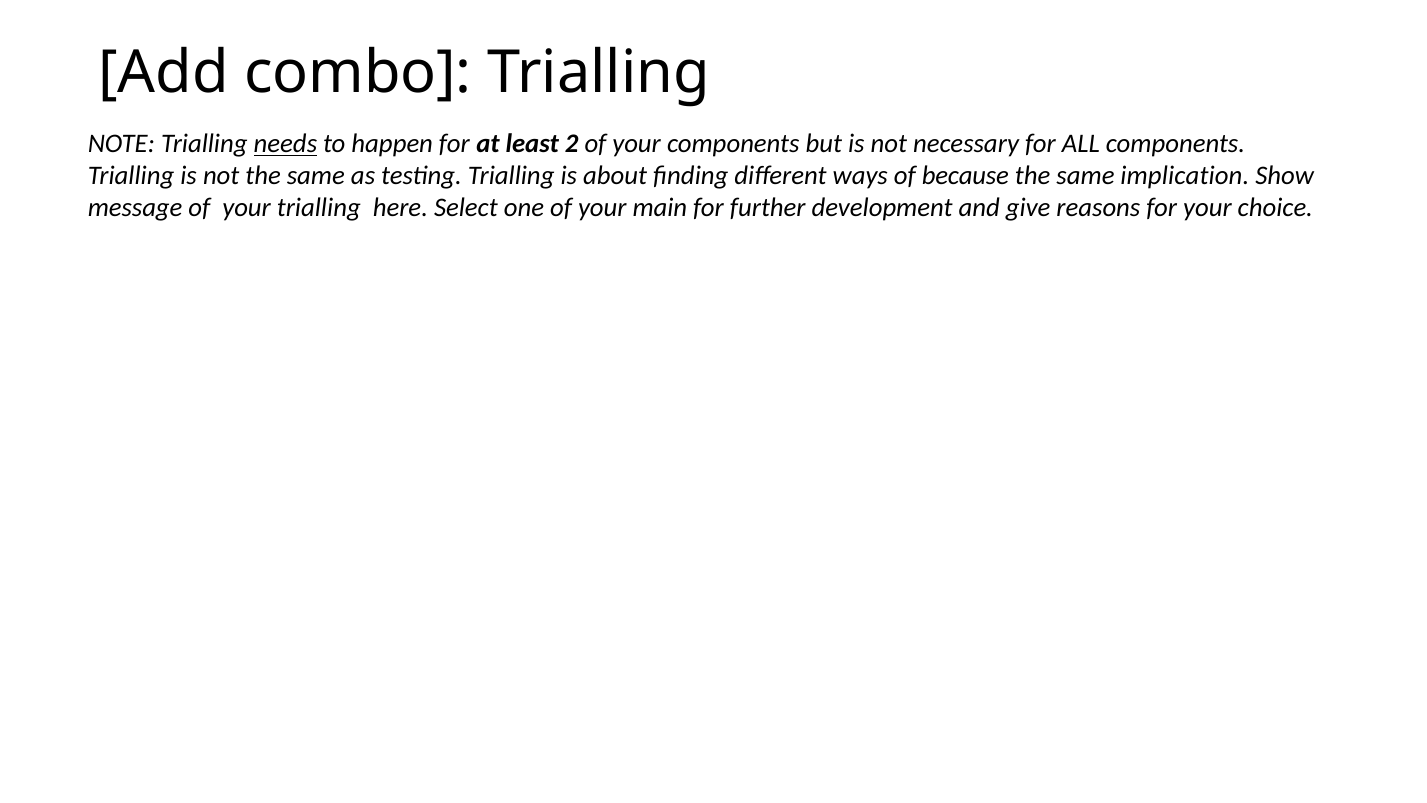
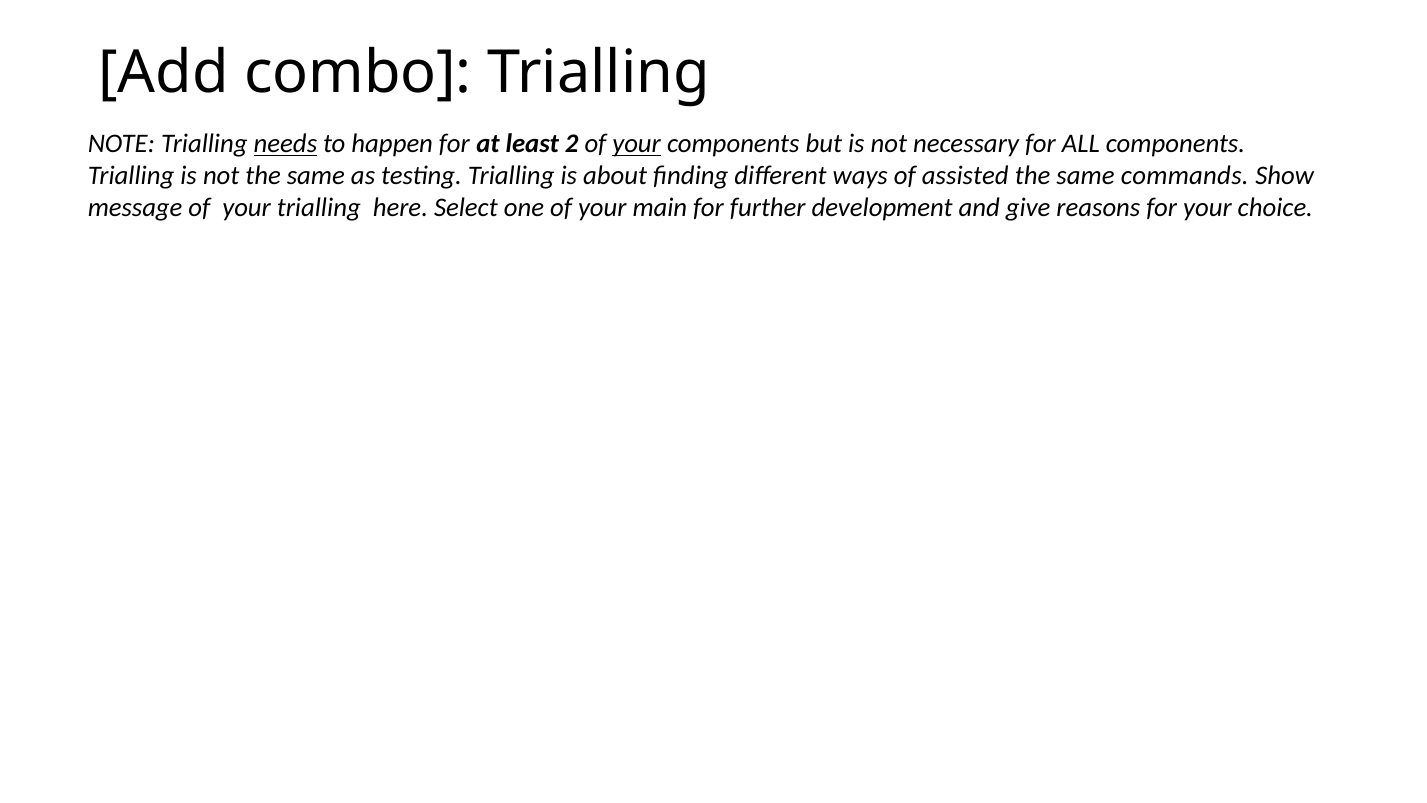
your at (637, 144) underline: none -> present
because: because -> assisted
implication: implication -> commands
